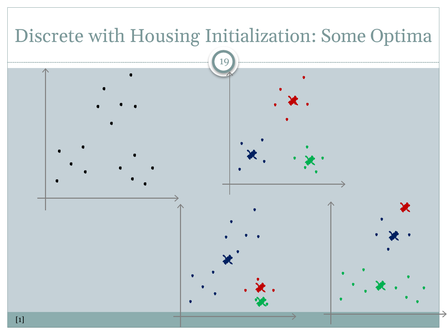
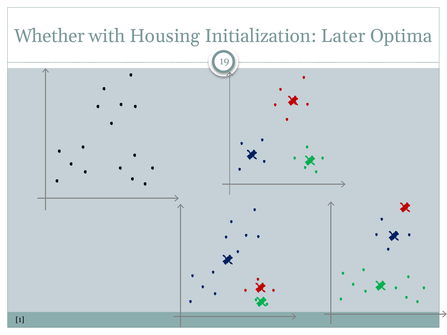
Discrete: Discrete -> Whether
Some: Some -> Later
